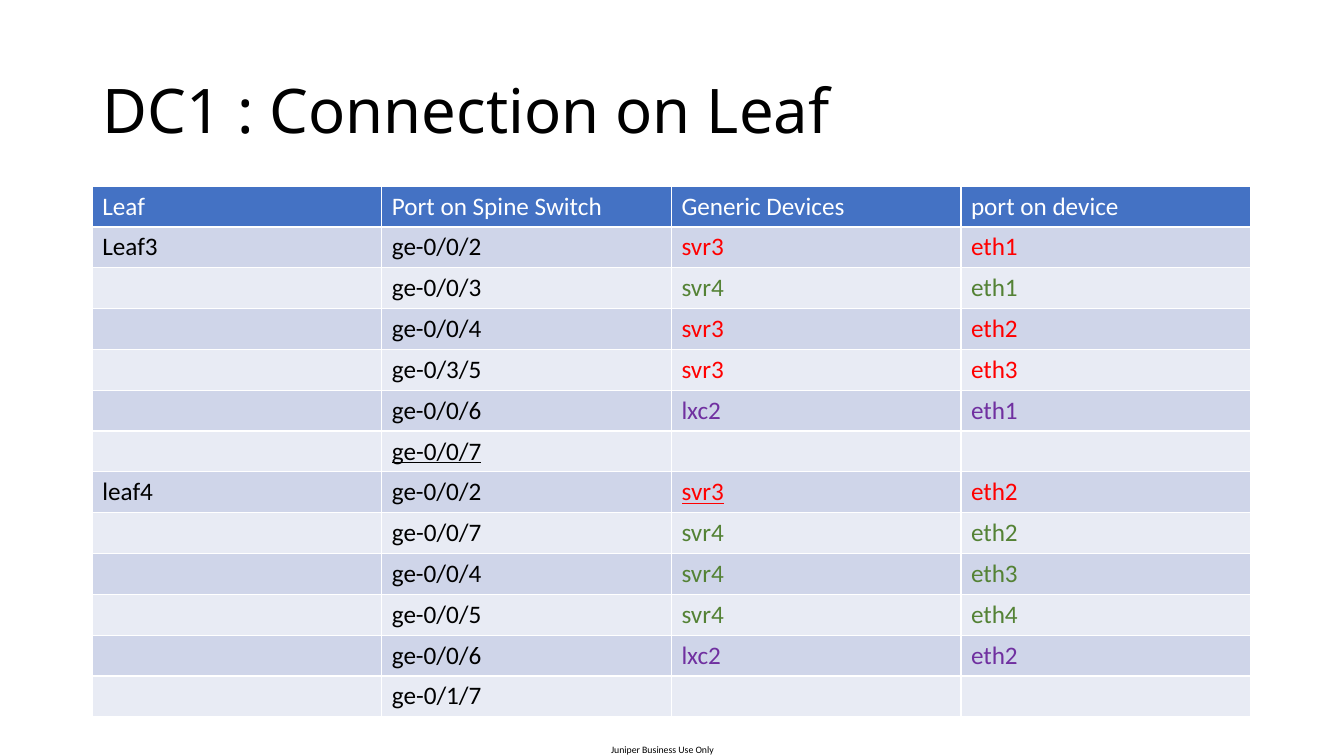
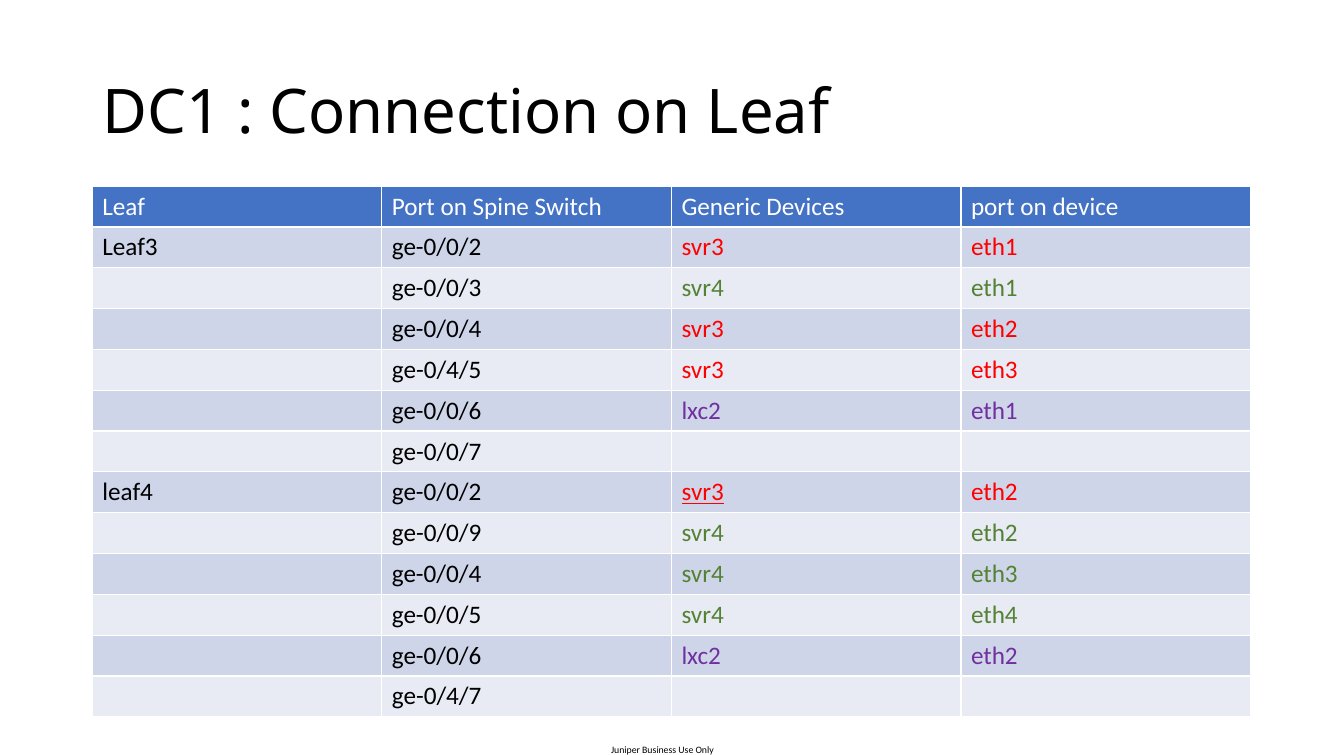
ge-0/3/5: ge-0/3/5 -> ge-0/4/5
ge-0/0/7 at (437, 452) underline: present -> none
ge-0/0/7 at (437, 534): ge-0/0/7 -> ge-0/0/9
ge-0/1/7: ge-0/1/7 -> ge-0/4/7
